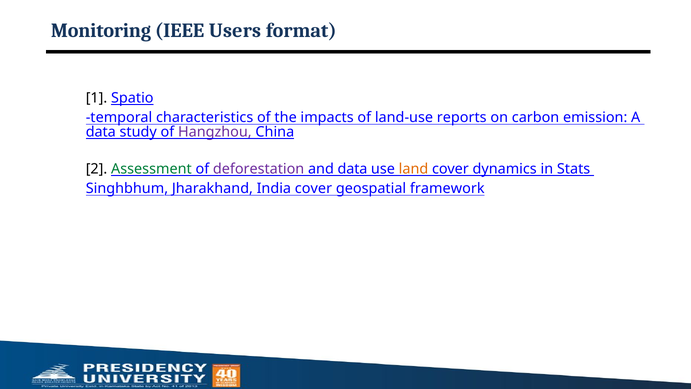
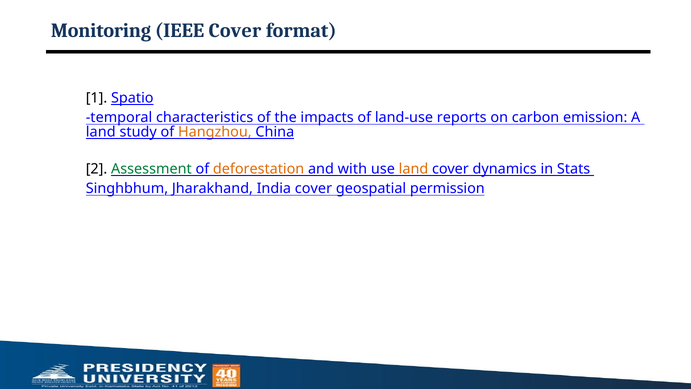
IEEE Users: Users -> Cover
data at (101, 132): data -> land
Hangzhou colour: purple -> orange
deforestation colour: purple -> orange
and data: data -> with
framework: framework -> permission
